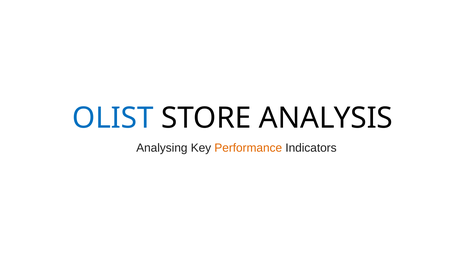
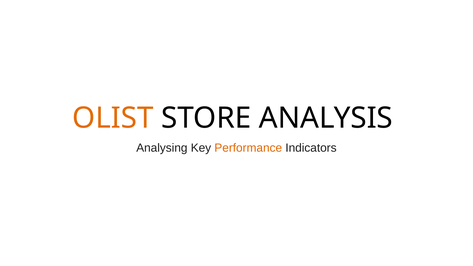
OLIST colour: blue -> orange
